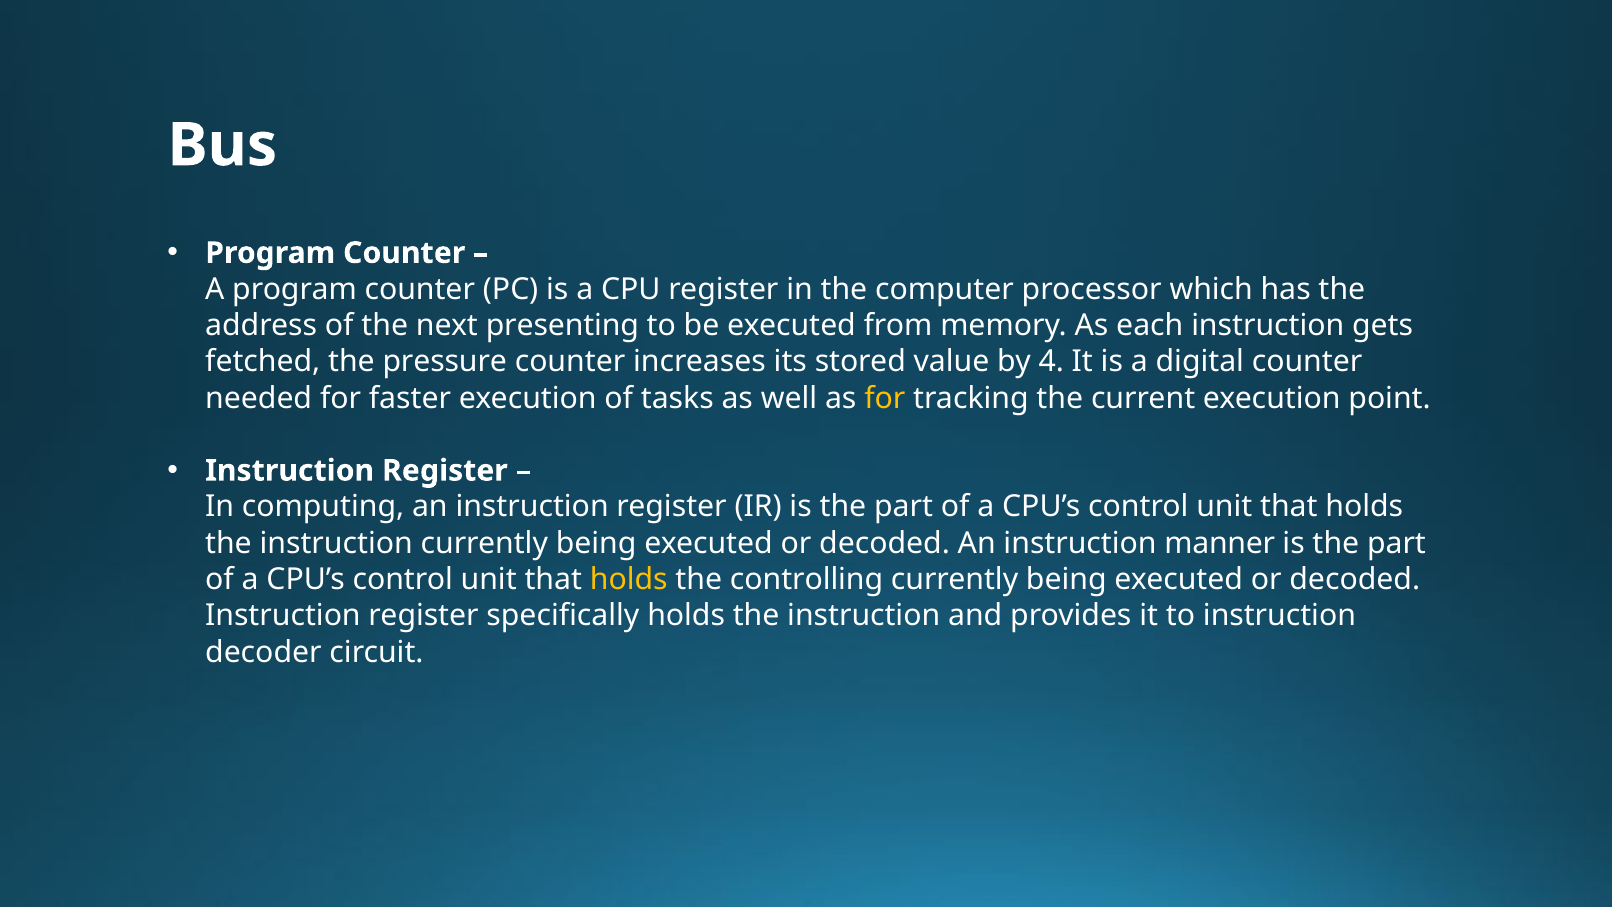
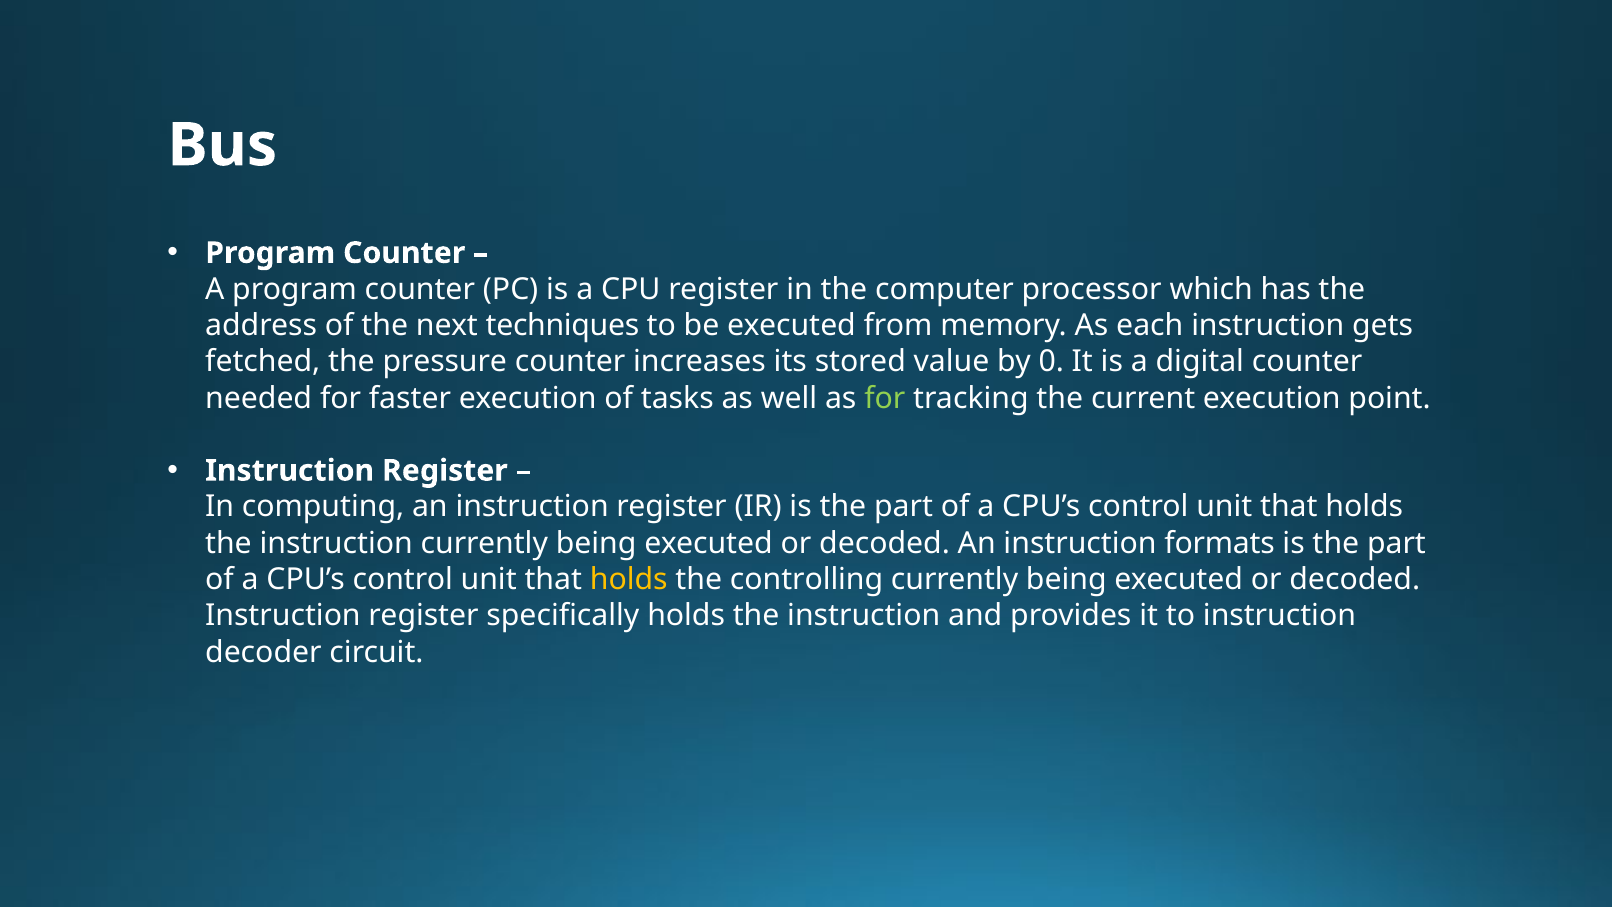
presenting: presenting -> techniques
4: 4 -> 0
for at (885, 398) colour: yellow -> light green
manner: manner -> formats
